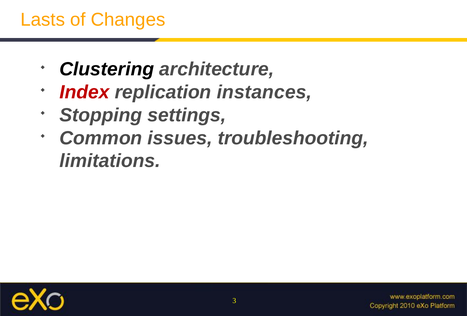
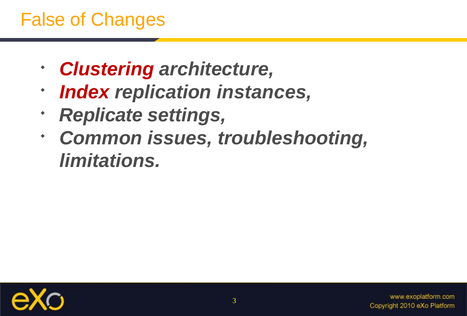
Lasts: Lasts -> False
Clustering colour: black -> red
Stopping: Stopping -> Replicate
